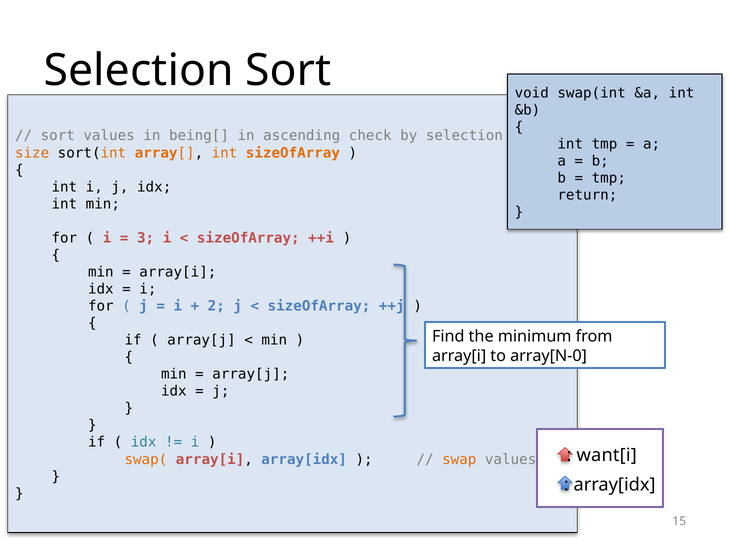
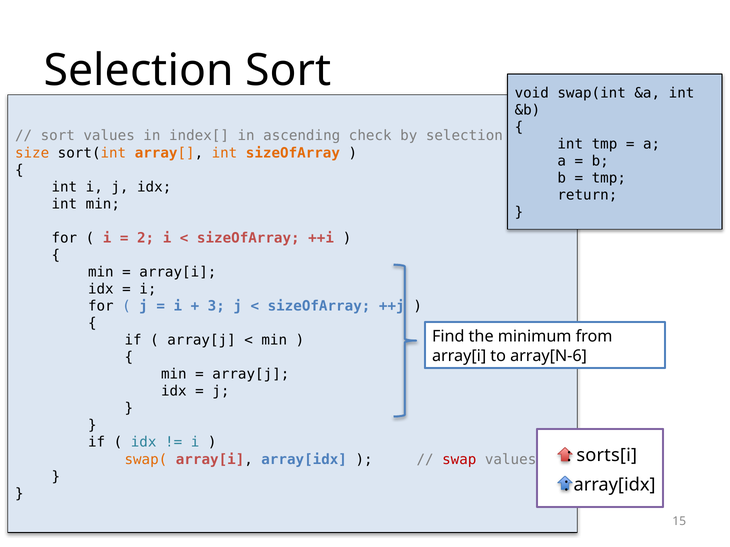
being[: being[ -> index[
3: 3 -> 2
2: 2 -> 3
array[N-0: array[N-0 -> array[N-6
want[i: want[i -> sorts[i
swap colour: orange -> red
